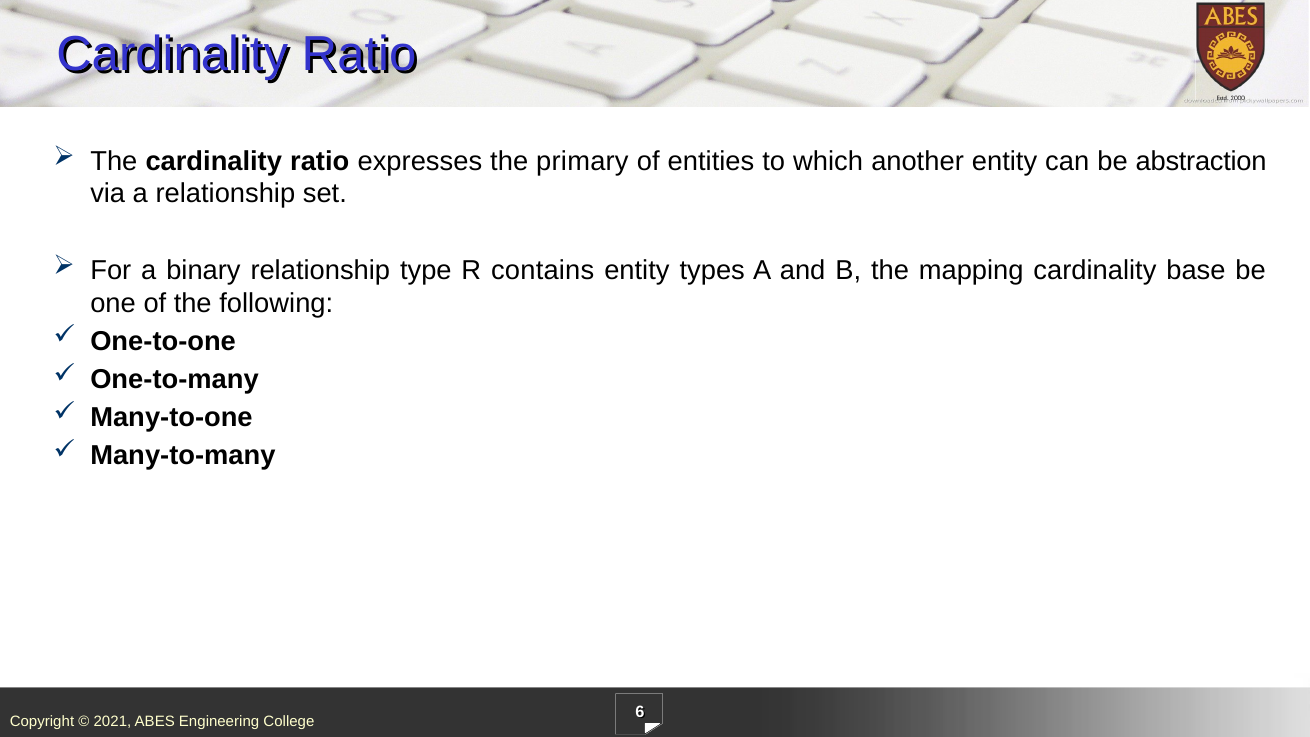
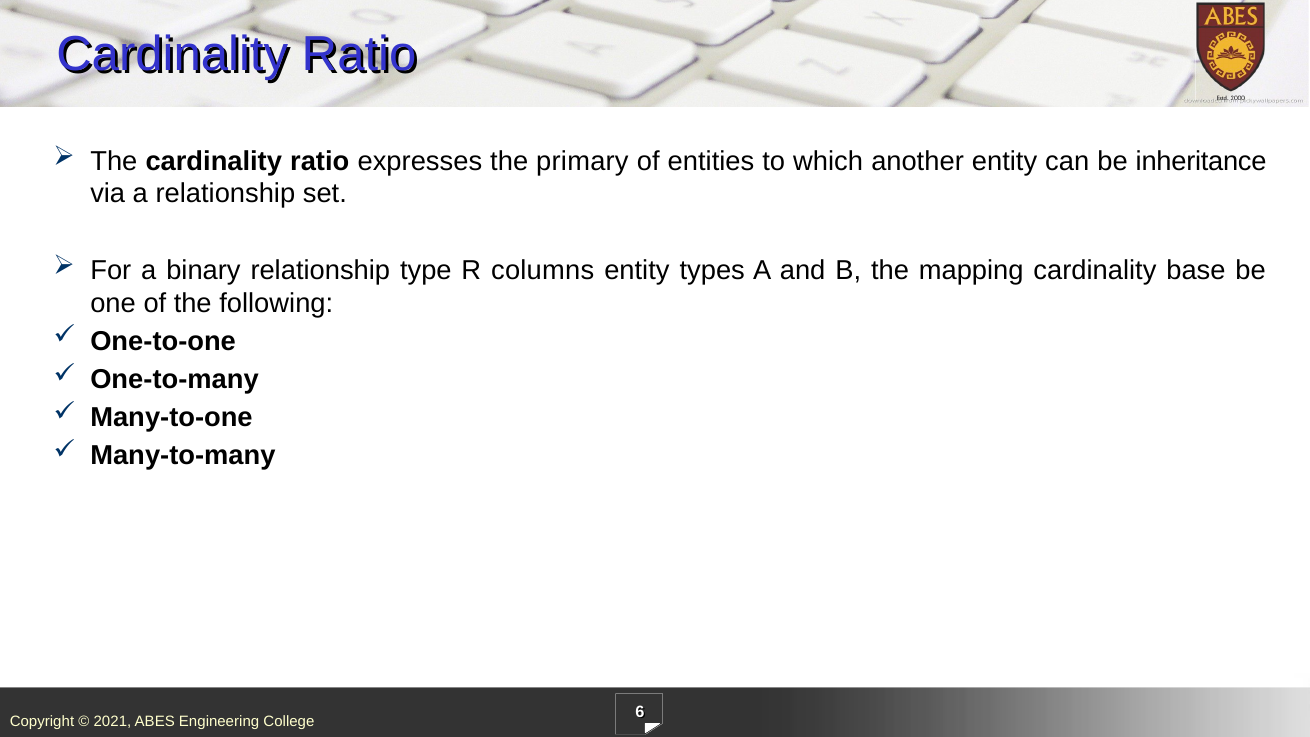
abstraction: abstraction -> inheritance
contains: contains -> columns
